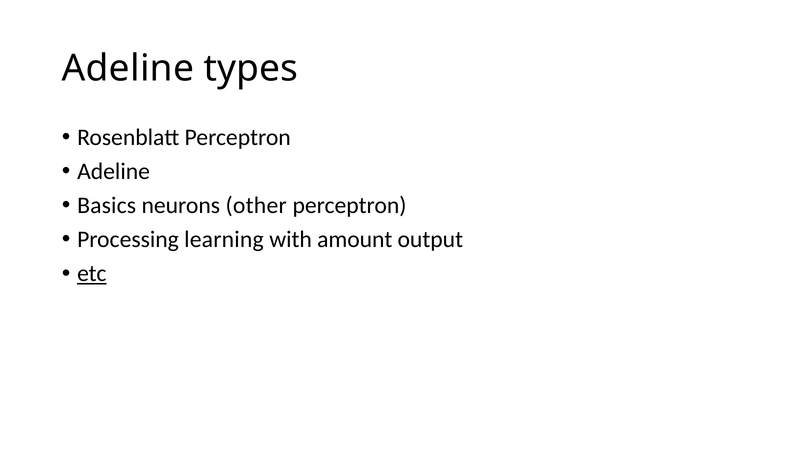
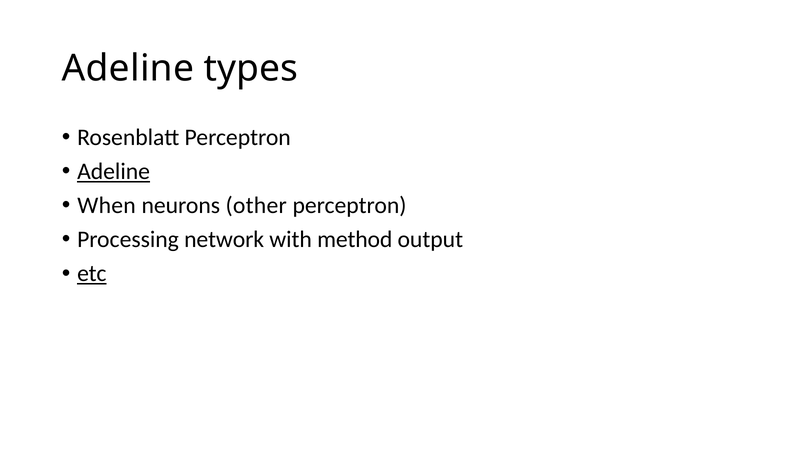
Adeline at (114, 171) underline: none -> present
Basics: Basics -> When
learning: learning -> network
amount: amount -> method
